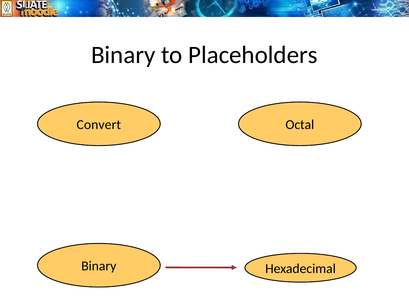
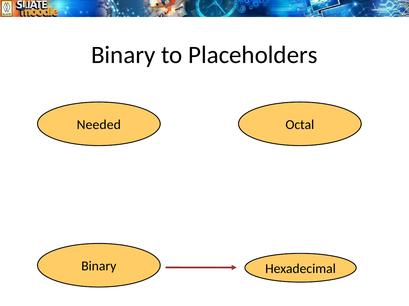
Convert: Convert -> Needed
